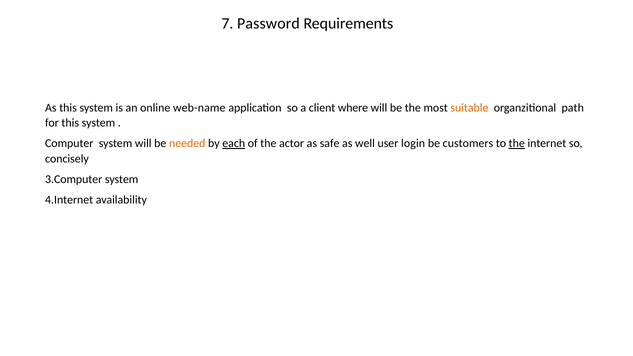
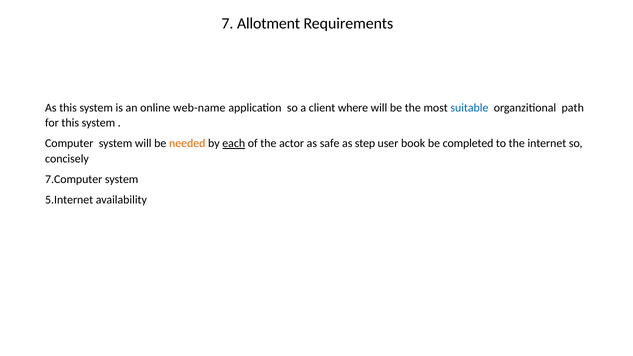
Password: Password -> Allotment
suitable colour: orange -> blue
well: well -> step
login: login -> book
customers: customers -> completed
the at (517, 143) underline: present -> none
3.Computer: 3.Computer -> 7.Computer
4.Internet: 4.Internet -> 5.Internet
